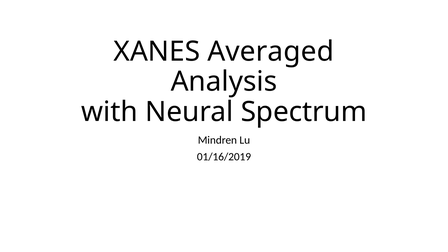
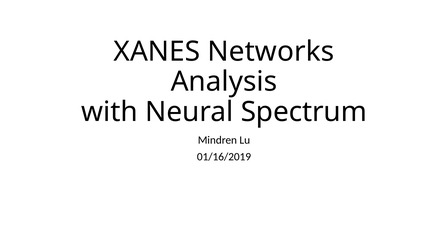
Averaged: Averaged -> Networks
